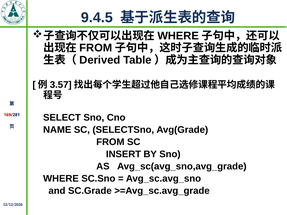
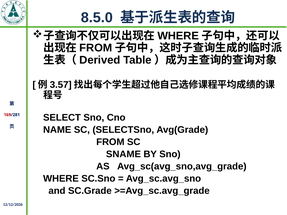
9.4.5: 9.4.5 -> 8.5.0
INSERT: INSERT -> SNAME
